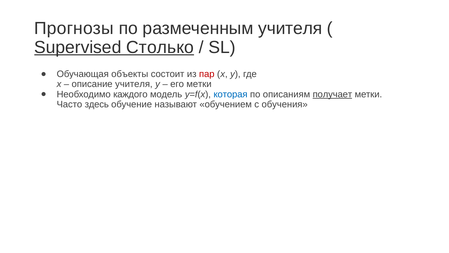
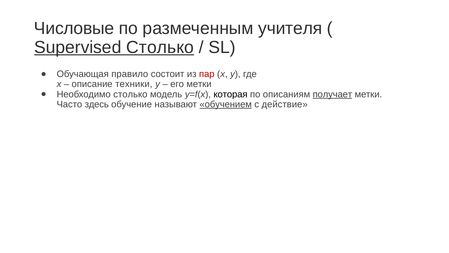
Прогнозы: Прогнозы -> Числовые
объекты: объекты -> правило
описание учителя: учителя -> техники
Необходимо каждого: каждого -> столько
которая colour: blue -> black
обучением underline: none -> present
обучения: обучения -> действие
